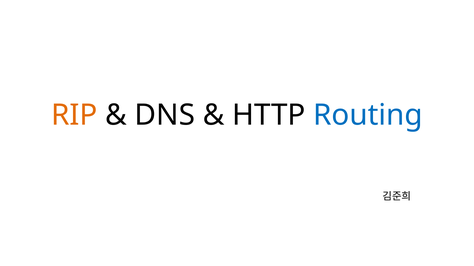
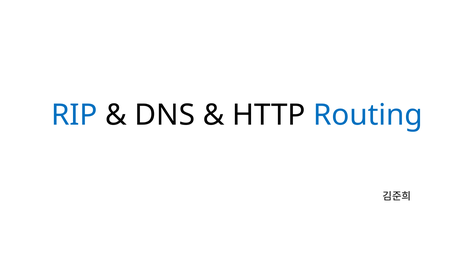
RIP colour: orange -> blue
